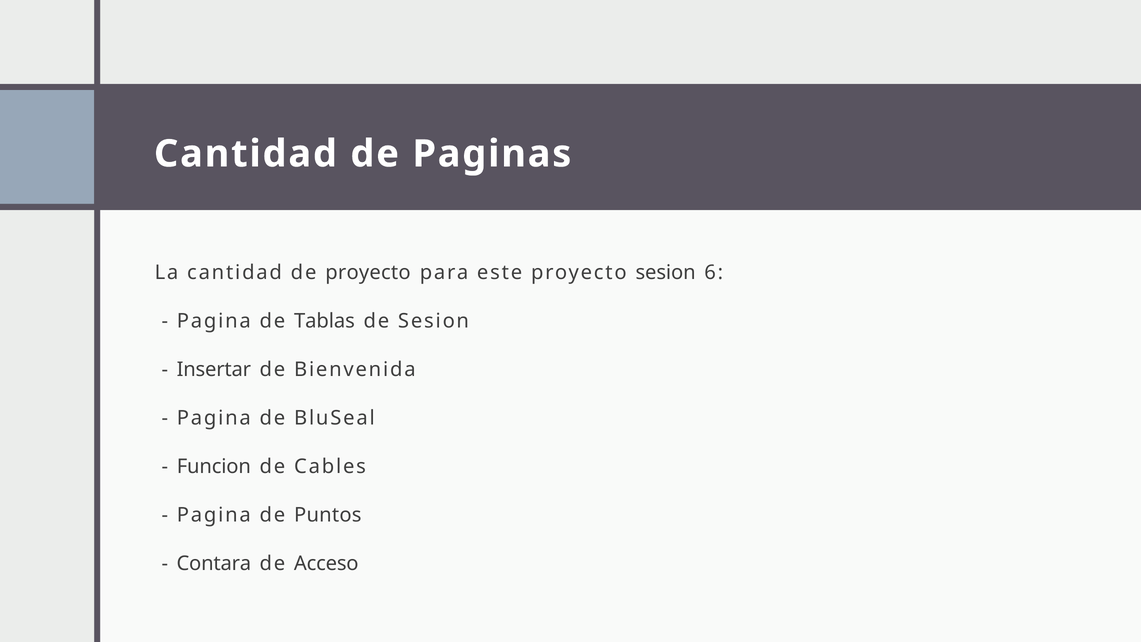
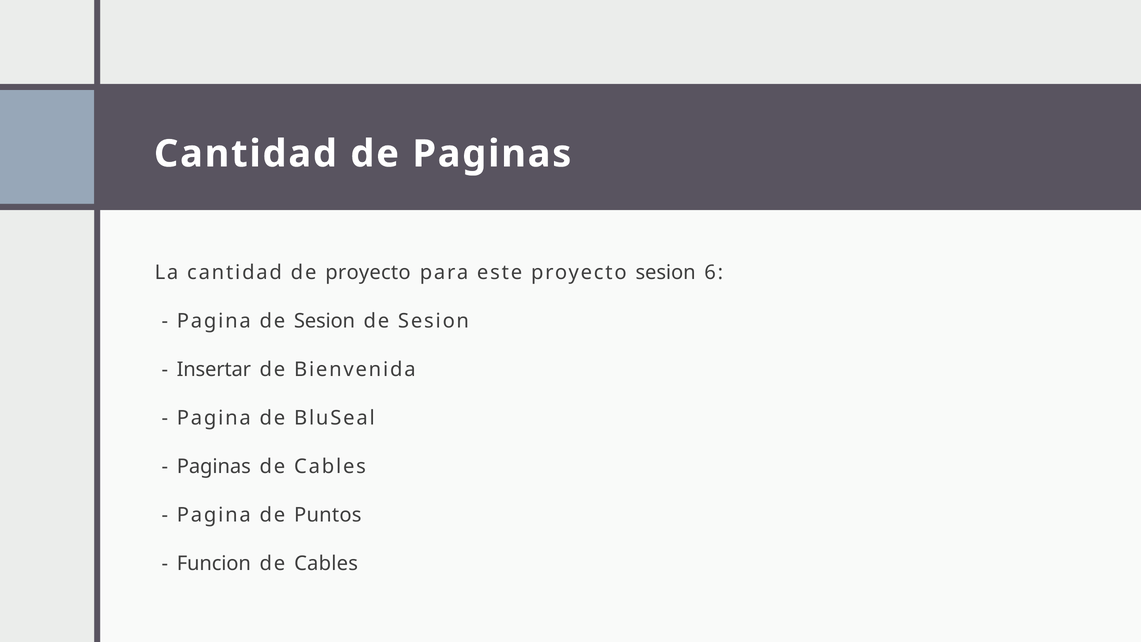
Pagina de Tablas: Tablas -> Sesion
Funcion at (214, 466): Funcion -> Paginas
Contara: Contara -> Funcion
Acceso at (326, 563): Acceso -> Cables
